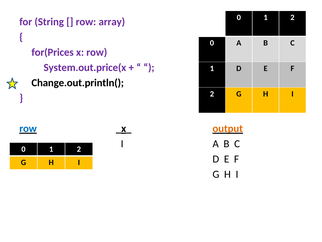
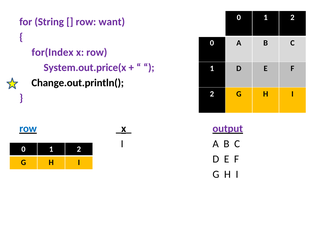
array: array -> want
for(Prices: for(Prices -> for(Index
output colour: orange -> purple
